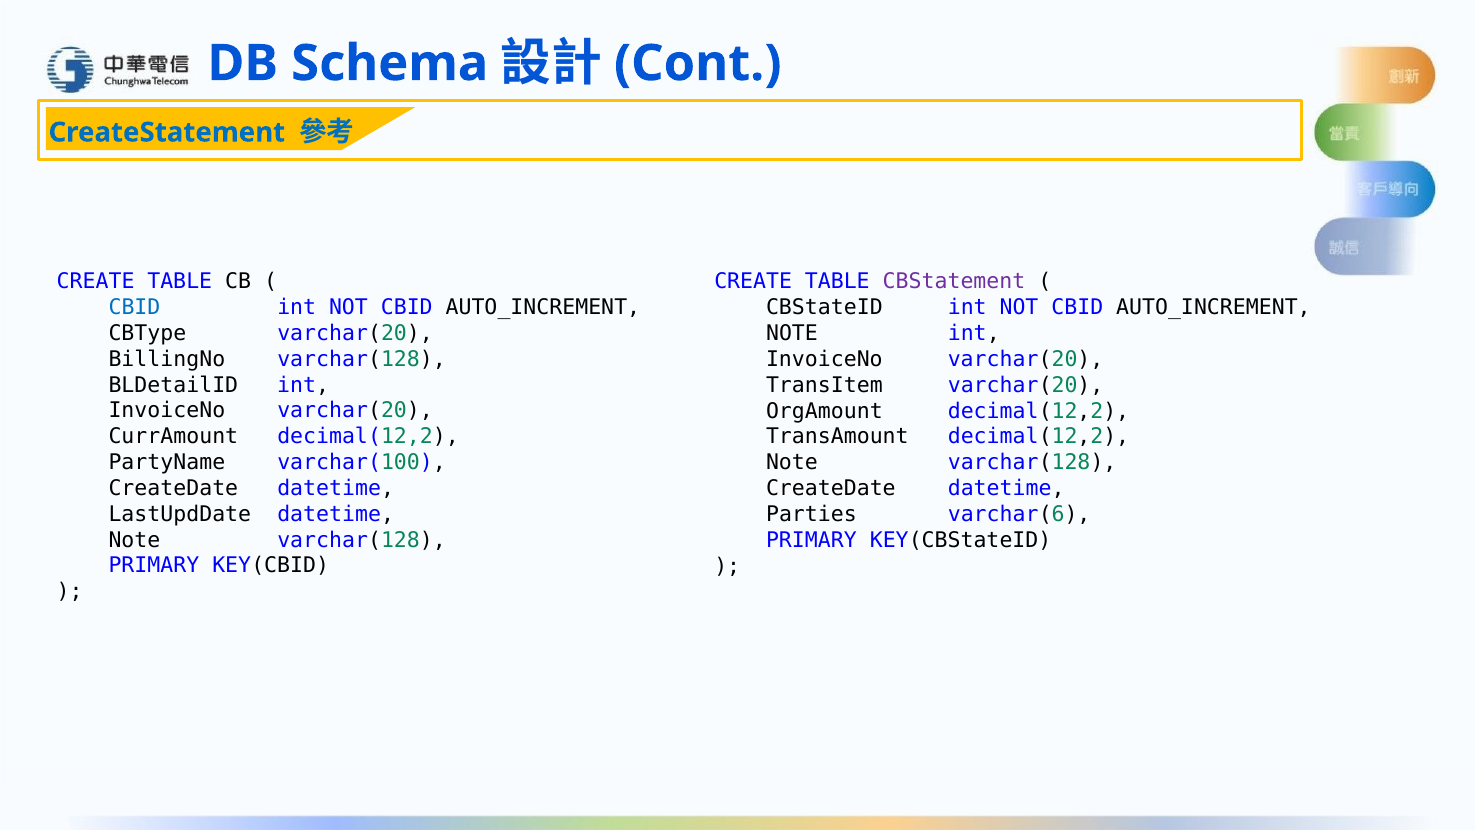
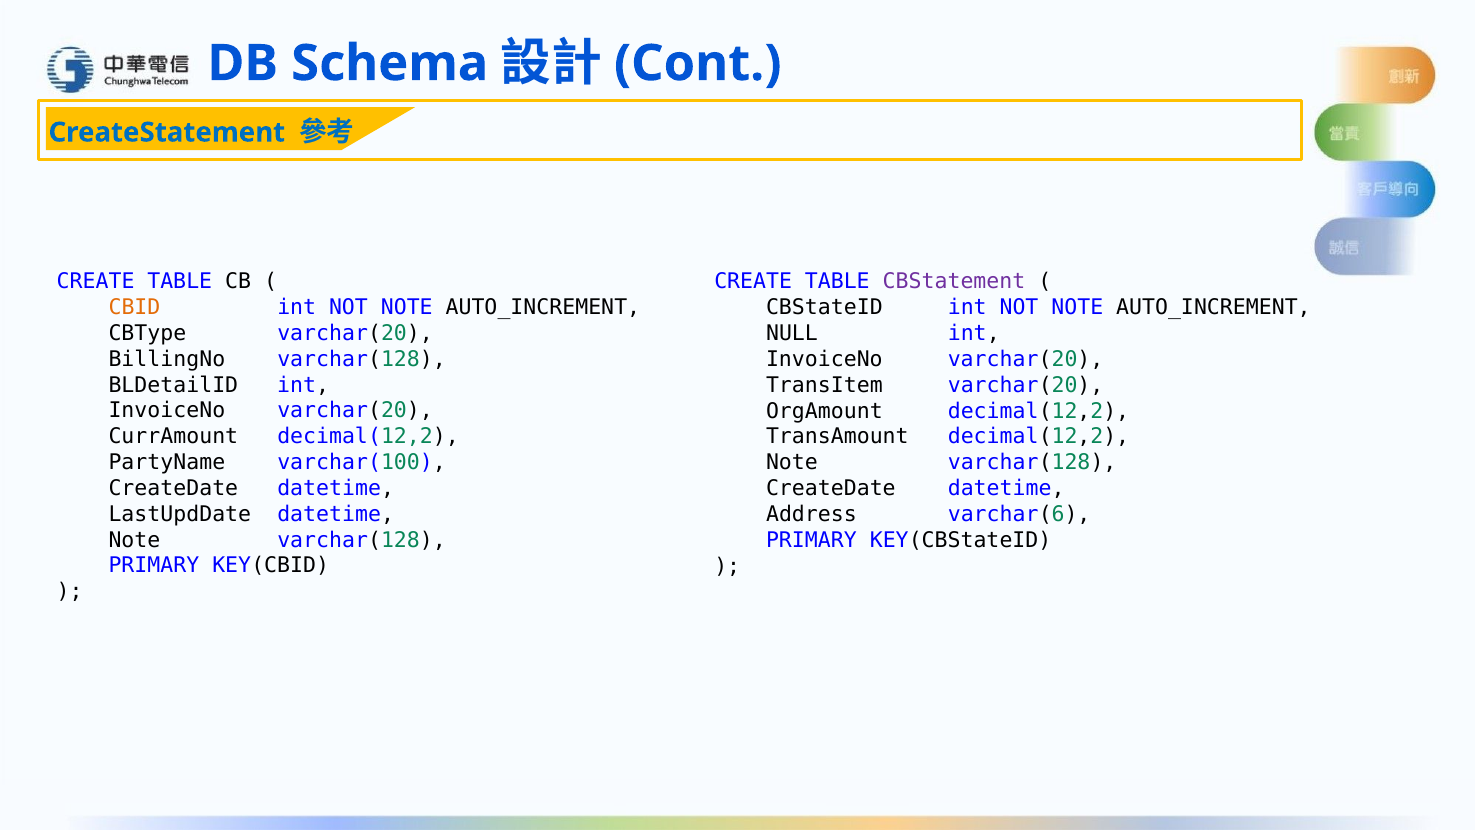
CBID at (134, 307) colour: blue -> orange
CBID at (407, 307): CBID -> NOTE
CBStateID int NOT CBID: CBID -> NOTE
NOTE at (792, 333): NOTE -> NULL
Parties: Parties -> Address
